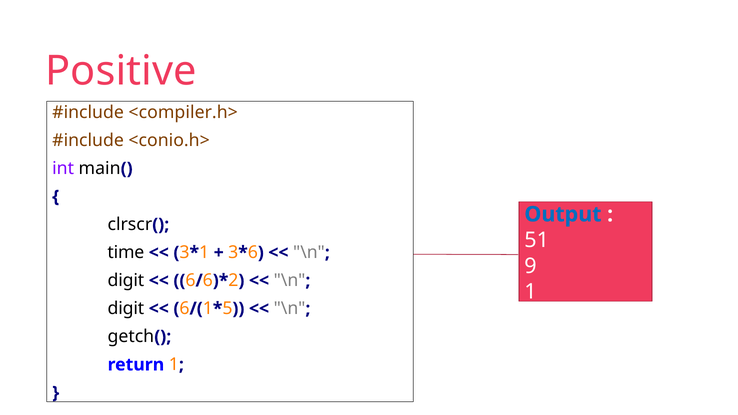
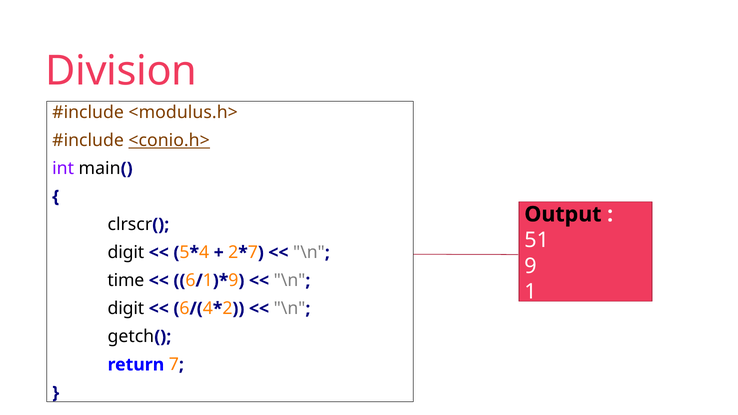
Positive: Positive -> Division
<compiler.h>: <compiler.h> -> <modulus.h>
<conio.h> underline: none -> present
Output colour: blue -> black
time at (126, 253): time -> digit
3 at (184, 253): 3 -> 5
1 at (204, 253): 1 -> 4
3 at (233, 253): 3 -> 2
6 at (253, 253): 6 -> 7
digit at (126, 281): digit -> time
6 at (208, 281): 6 -> 1
2 at (233, 281): 2 -> 9
1 at (208, 309): 1 -> 4
5 at (227, 309): 5 -> 2
return 1: 1 -> 7
